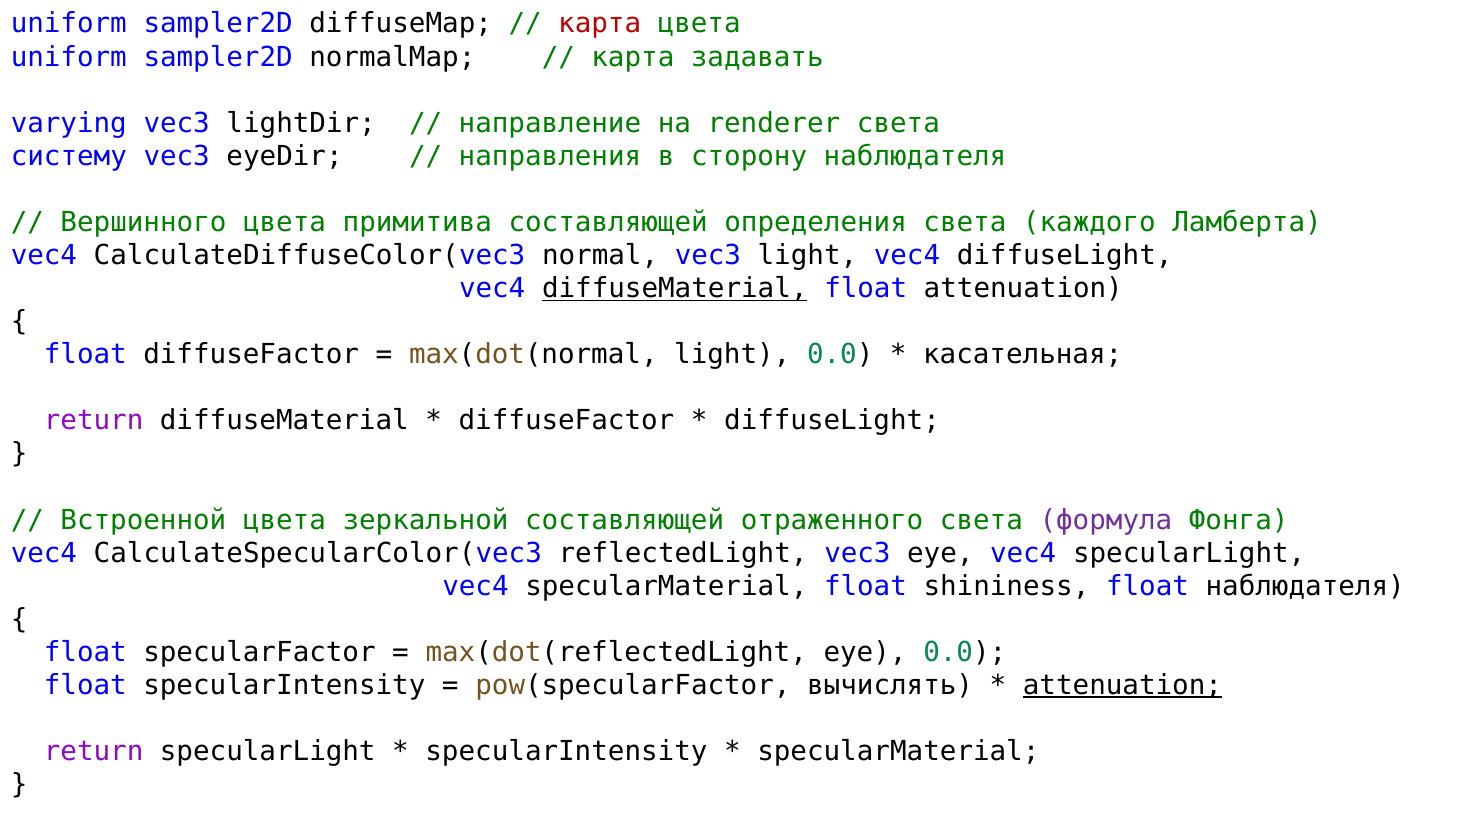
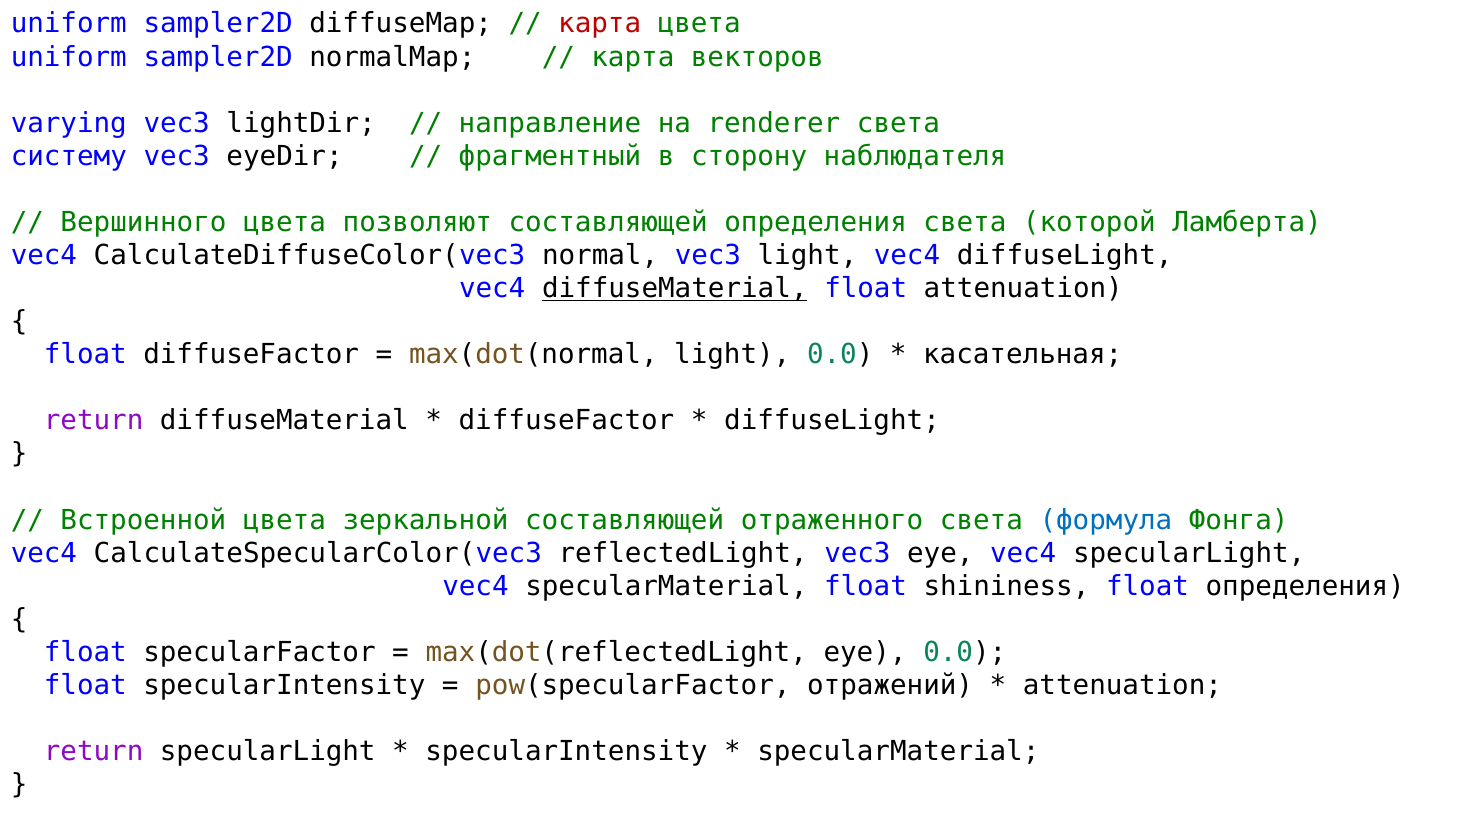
задавать: задавать -> векторов
направления: направления -> фрагментный
примитива: примитива -> позволяют
каждого: каждого -> которой
формула colour: purple -> blue
float наблюдателя: наблюдателя -> определения
вычислять: вычислять -> отражений
attenuation at (1122, 686) underline: present -> none
